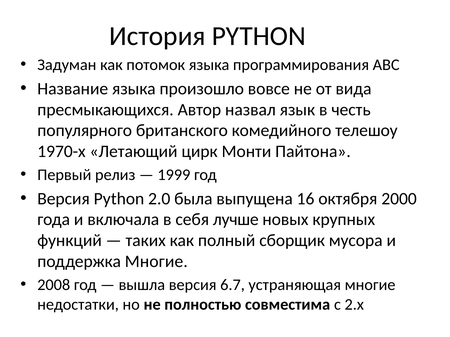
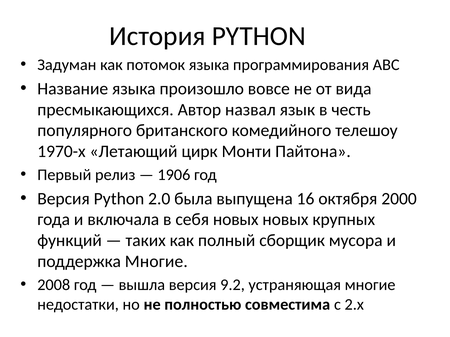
1999: 1999 -> 1906
себя лучше: лучше -> новых
6.7: 6.7 -> 9.2
